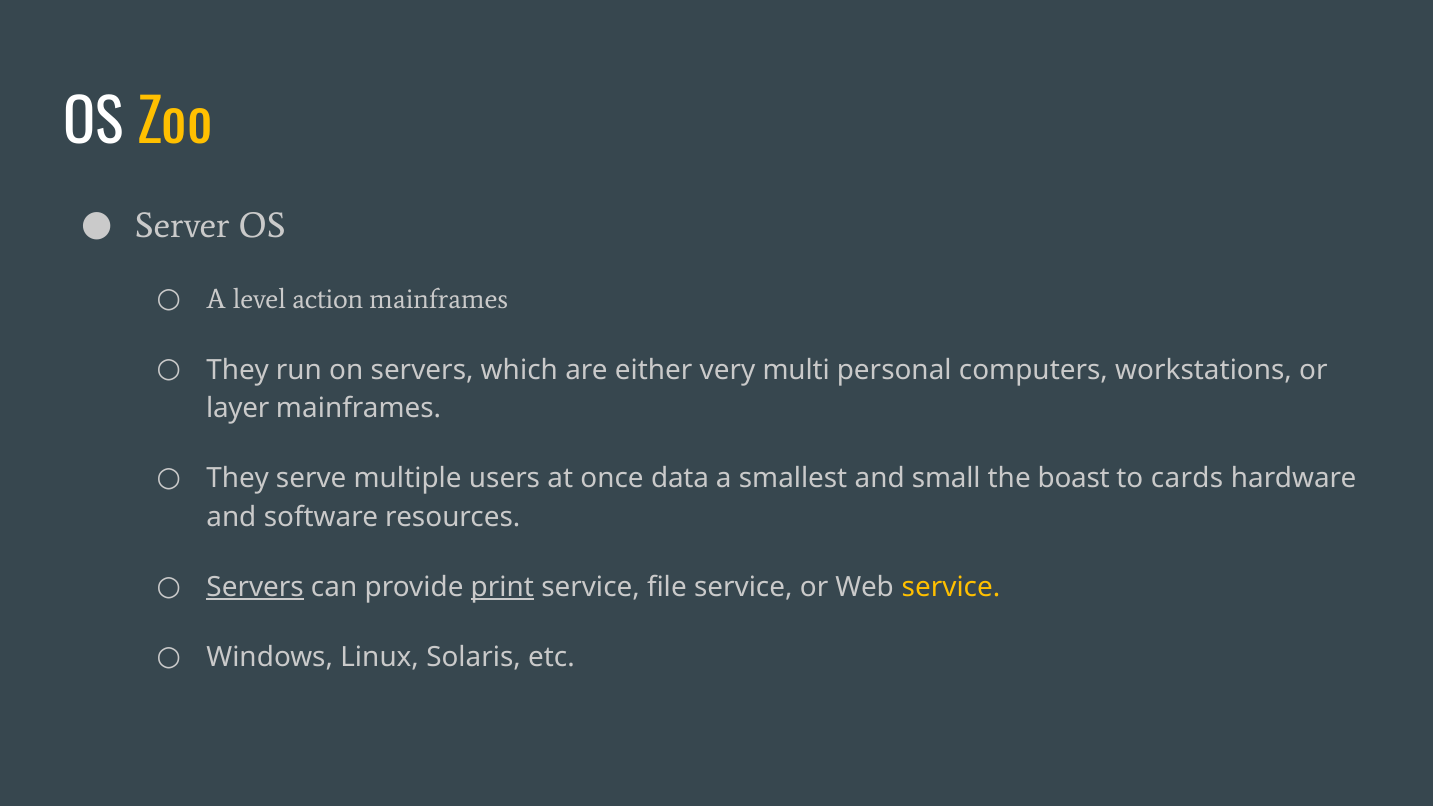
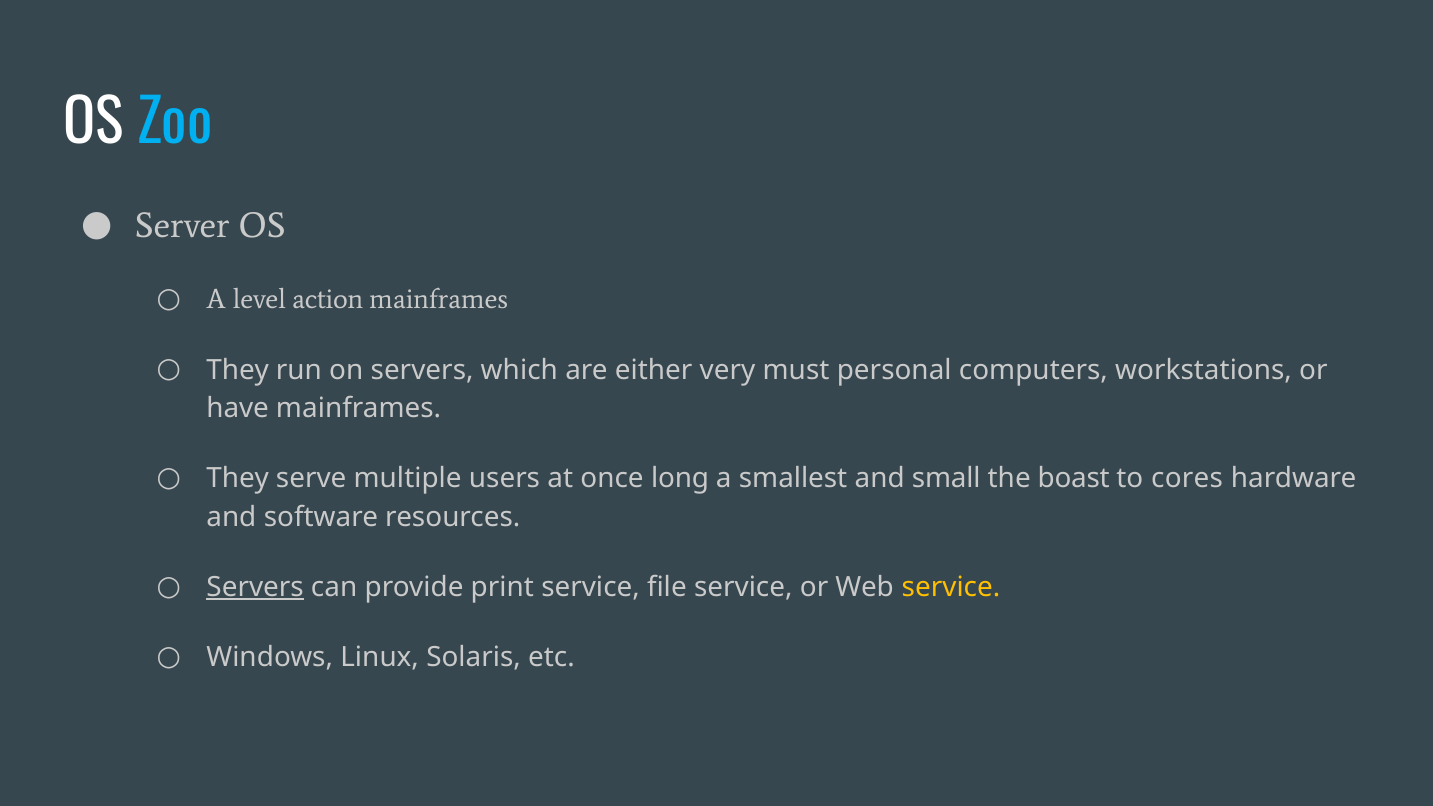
Zoo colour: yellow -> light blue
multi: multi -> must
layer: layer -> have
data: data -> long
cards: cards -> cores
print underline: present -> none
